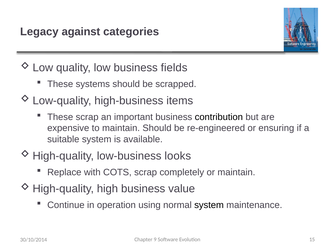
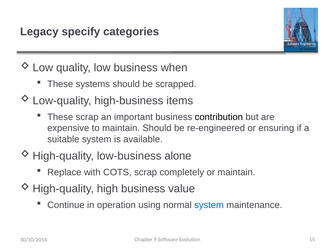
against: against -> specify
fields: fields -> when
looks: looks -> alone
system at (209, 205) colour: black -> blue
